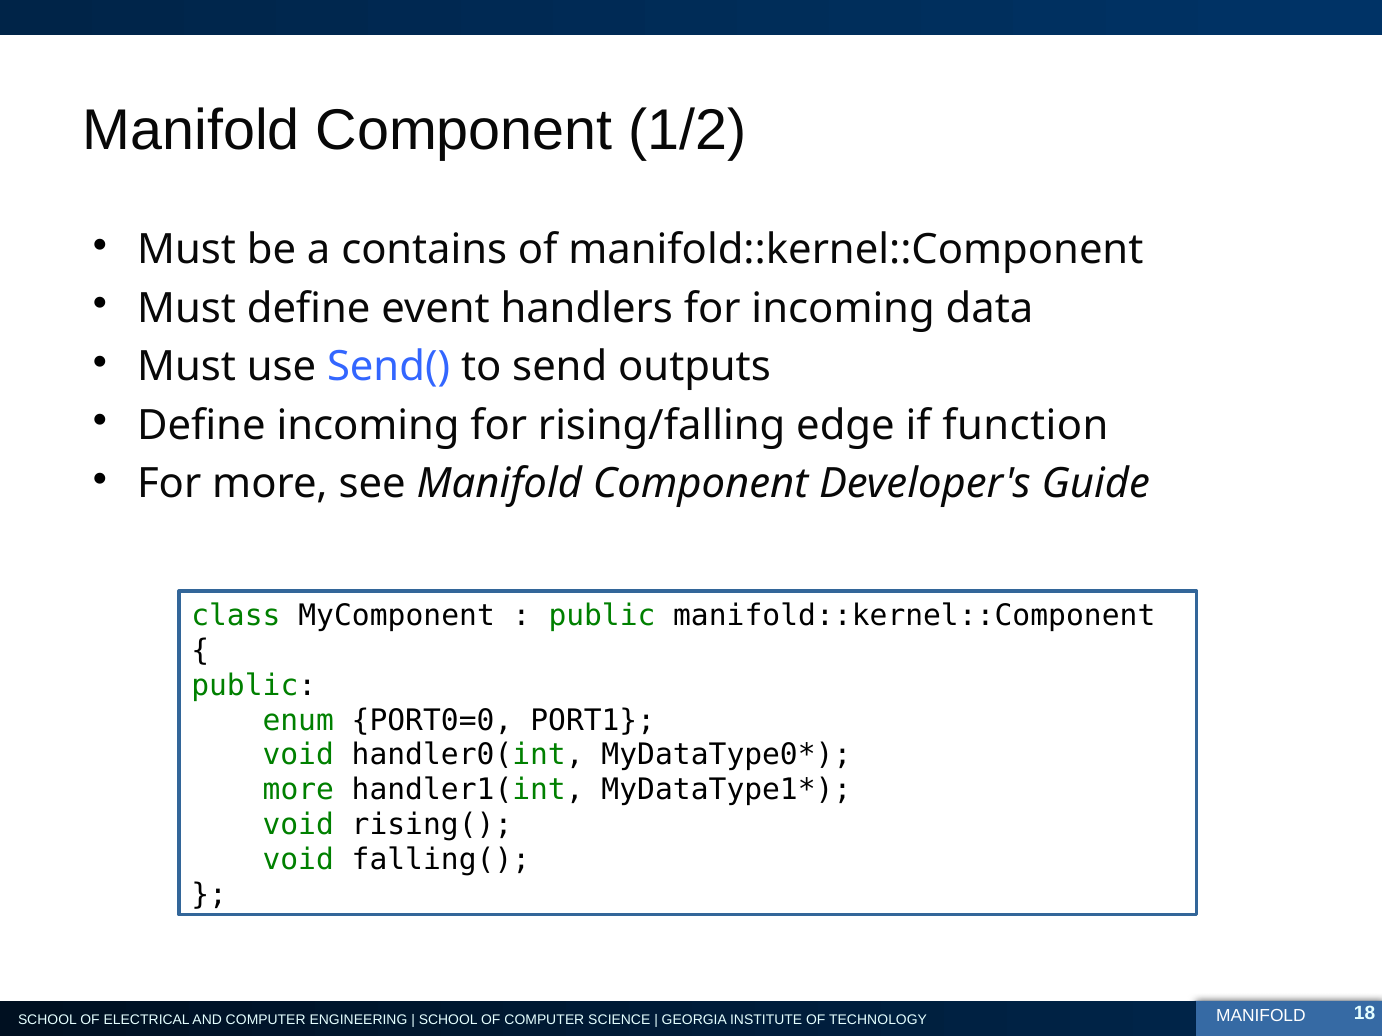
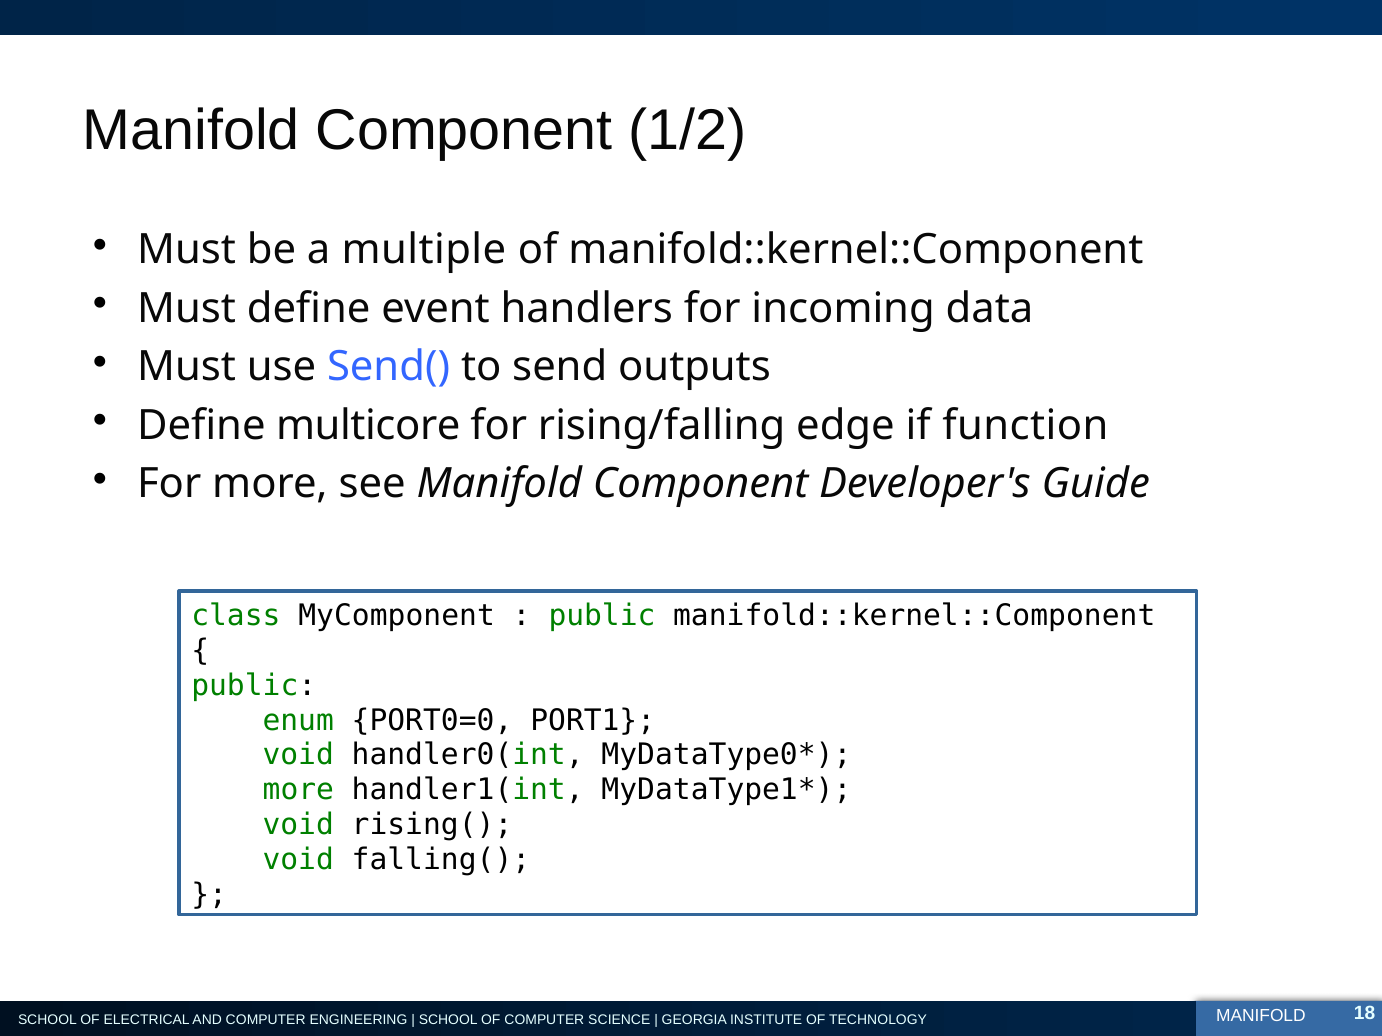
contains: contains -> multiple
Define incoming: incoming -> multicore
